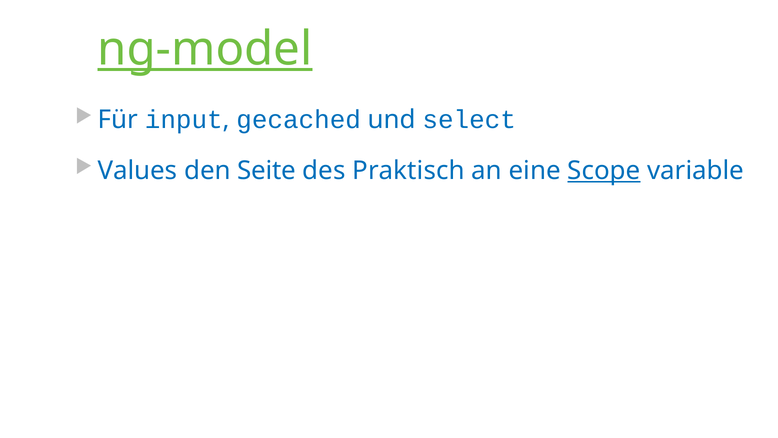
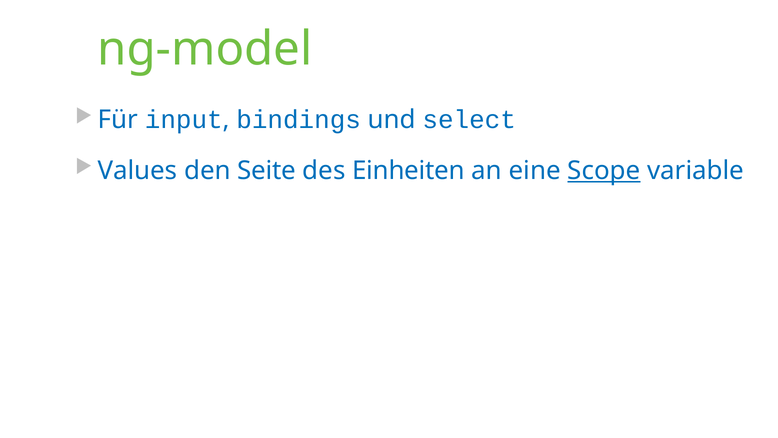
ng-model underline: present -> none
gecached: gecached -> bindings
Praktisch: Praktisch -> Einheiten
